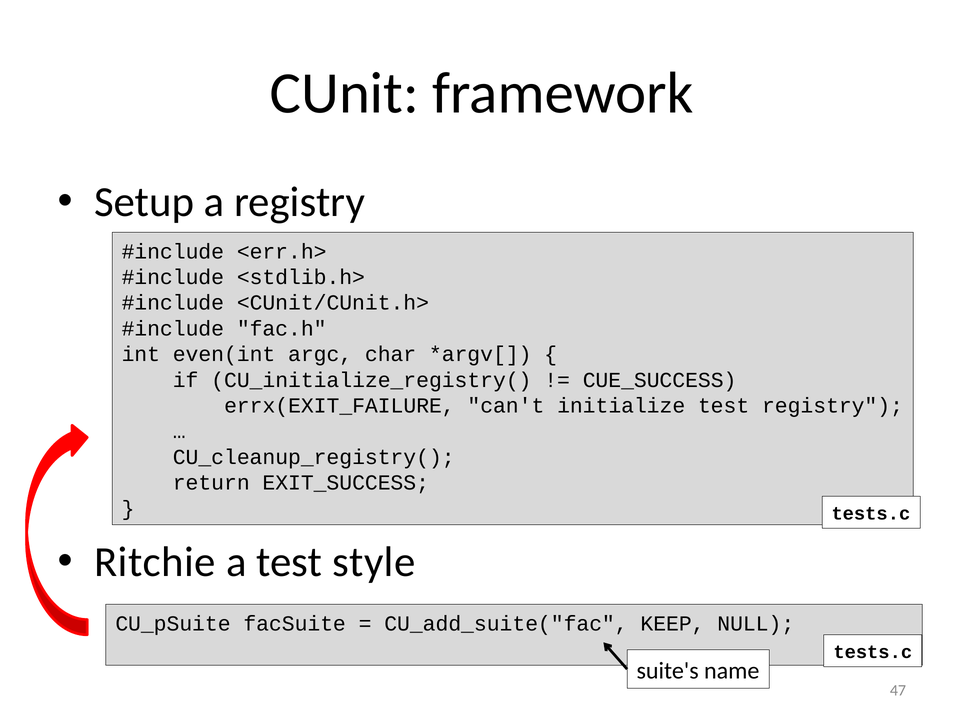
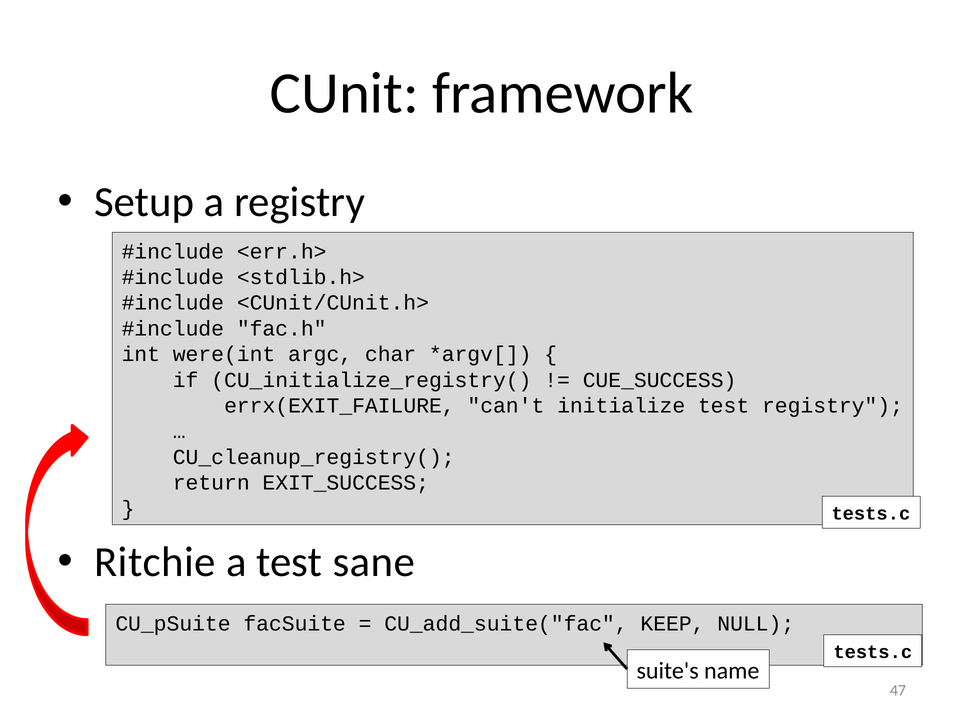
even(int: even(int -> were(int
style: style -> sane
